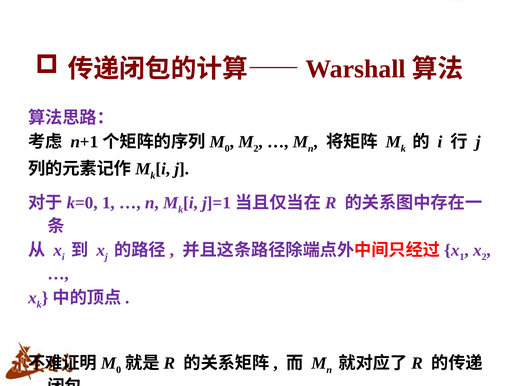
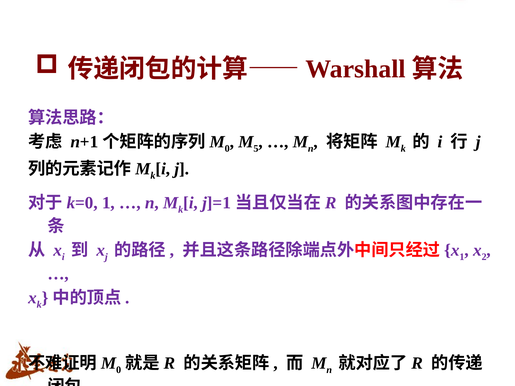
2 at (256, 149): 2 -> 5
